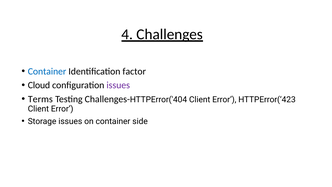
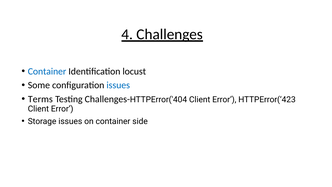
factor: factor -> locust
Cloud: Cloud -> Some
issues at (118, 85) colour: purple -> blue
